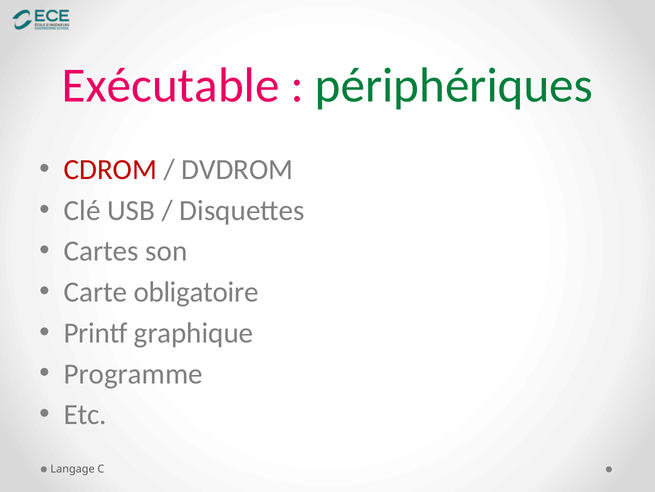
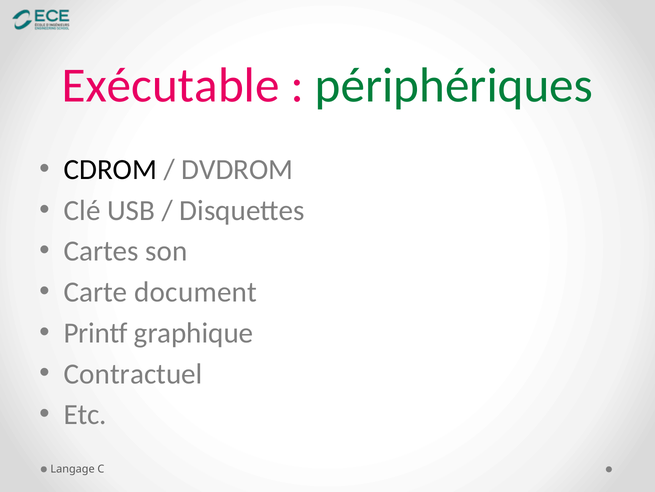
CDROM colour: red -> black
obligatoire: obligatoire -> document
Programme: Programme -> Contractuel
